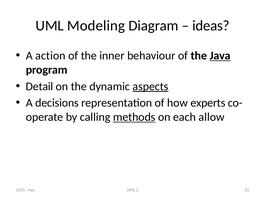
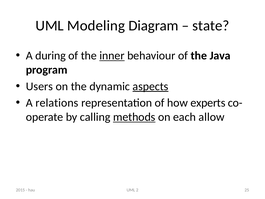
ideas: ideas -> state
action: action -> during
inner underline: none -> present
Java underline: present -> none
Detail: Detail -> Users
decisions: decisions -> relations
